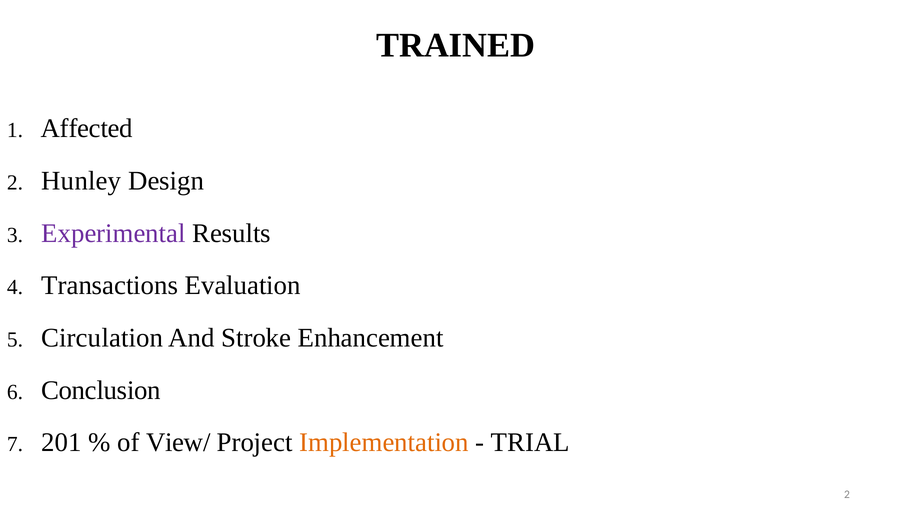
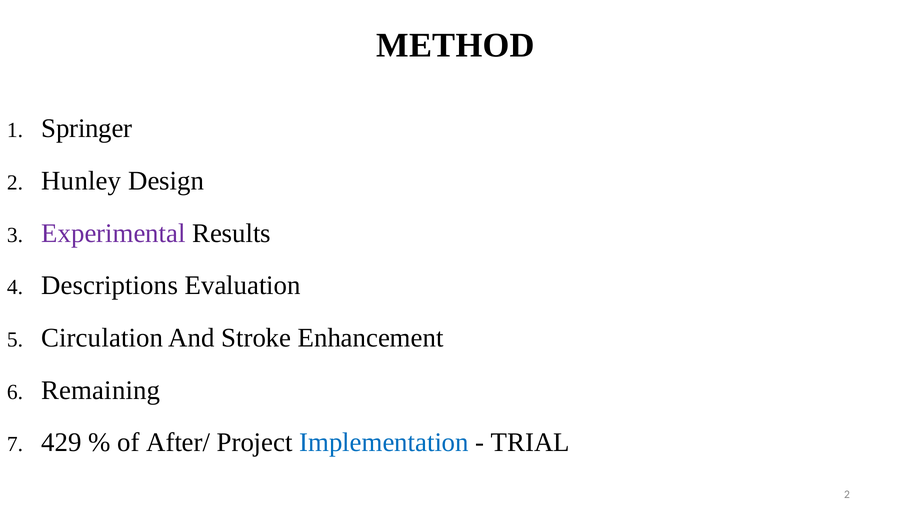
TRAINED: TRAINED -> METHOD
Affected: Affected -> Springer
Transactions: Transactions -> Descriptions
Conclusion: Conclusion -> Remaining
201: 201 -> 429
View/: View/ -> After/
Implementation colour: orange -> blue
